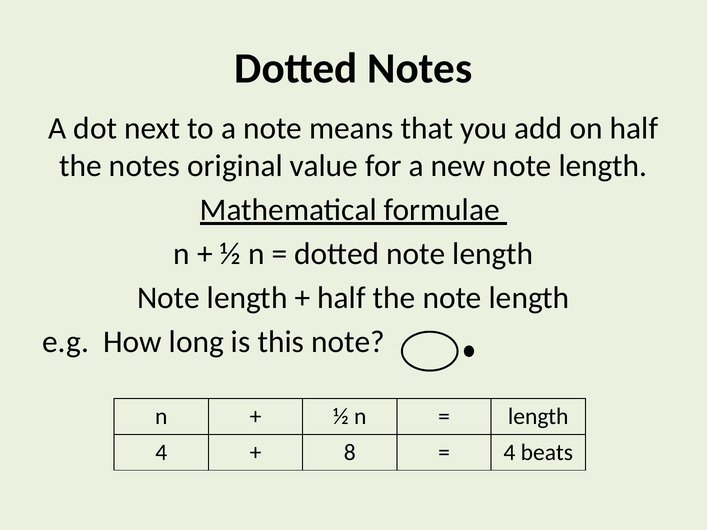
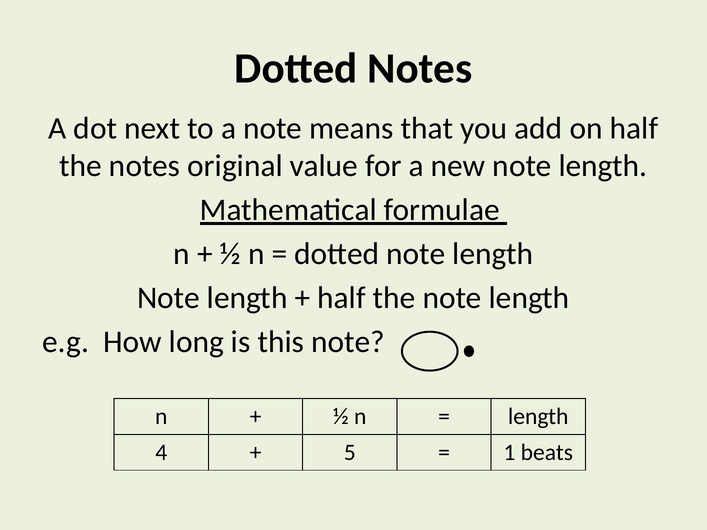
8: 8 -> 5
4 at (509, 453): 4 -> 1
